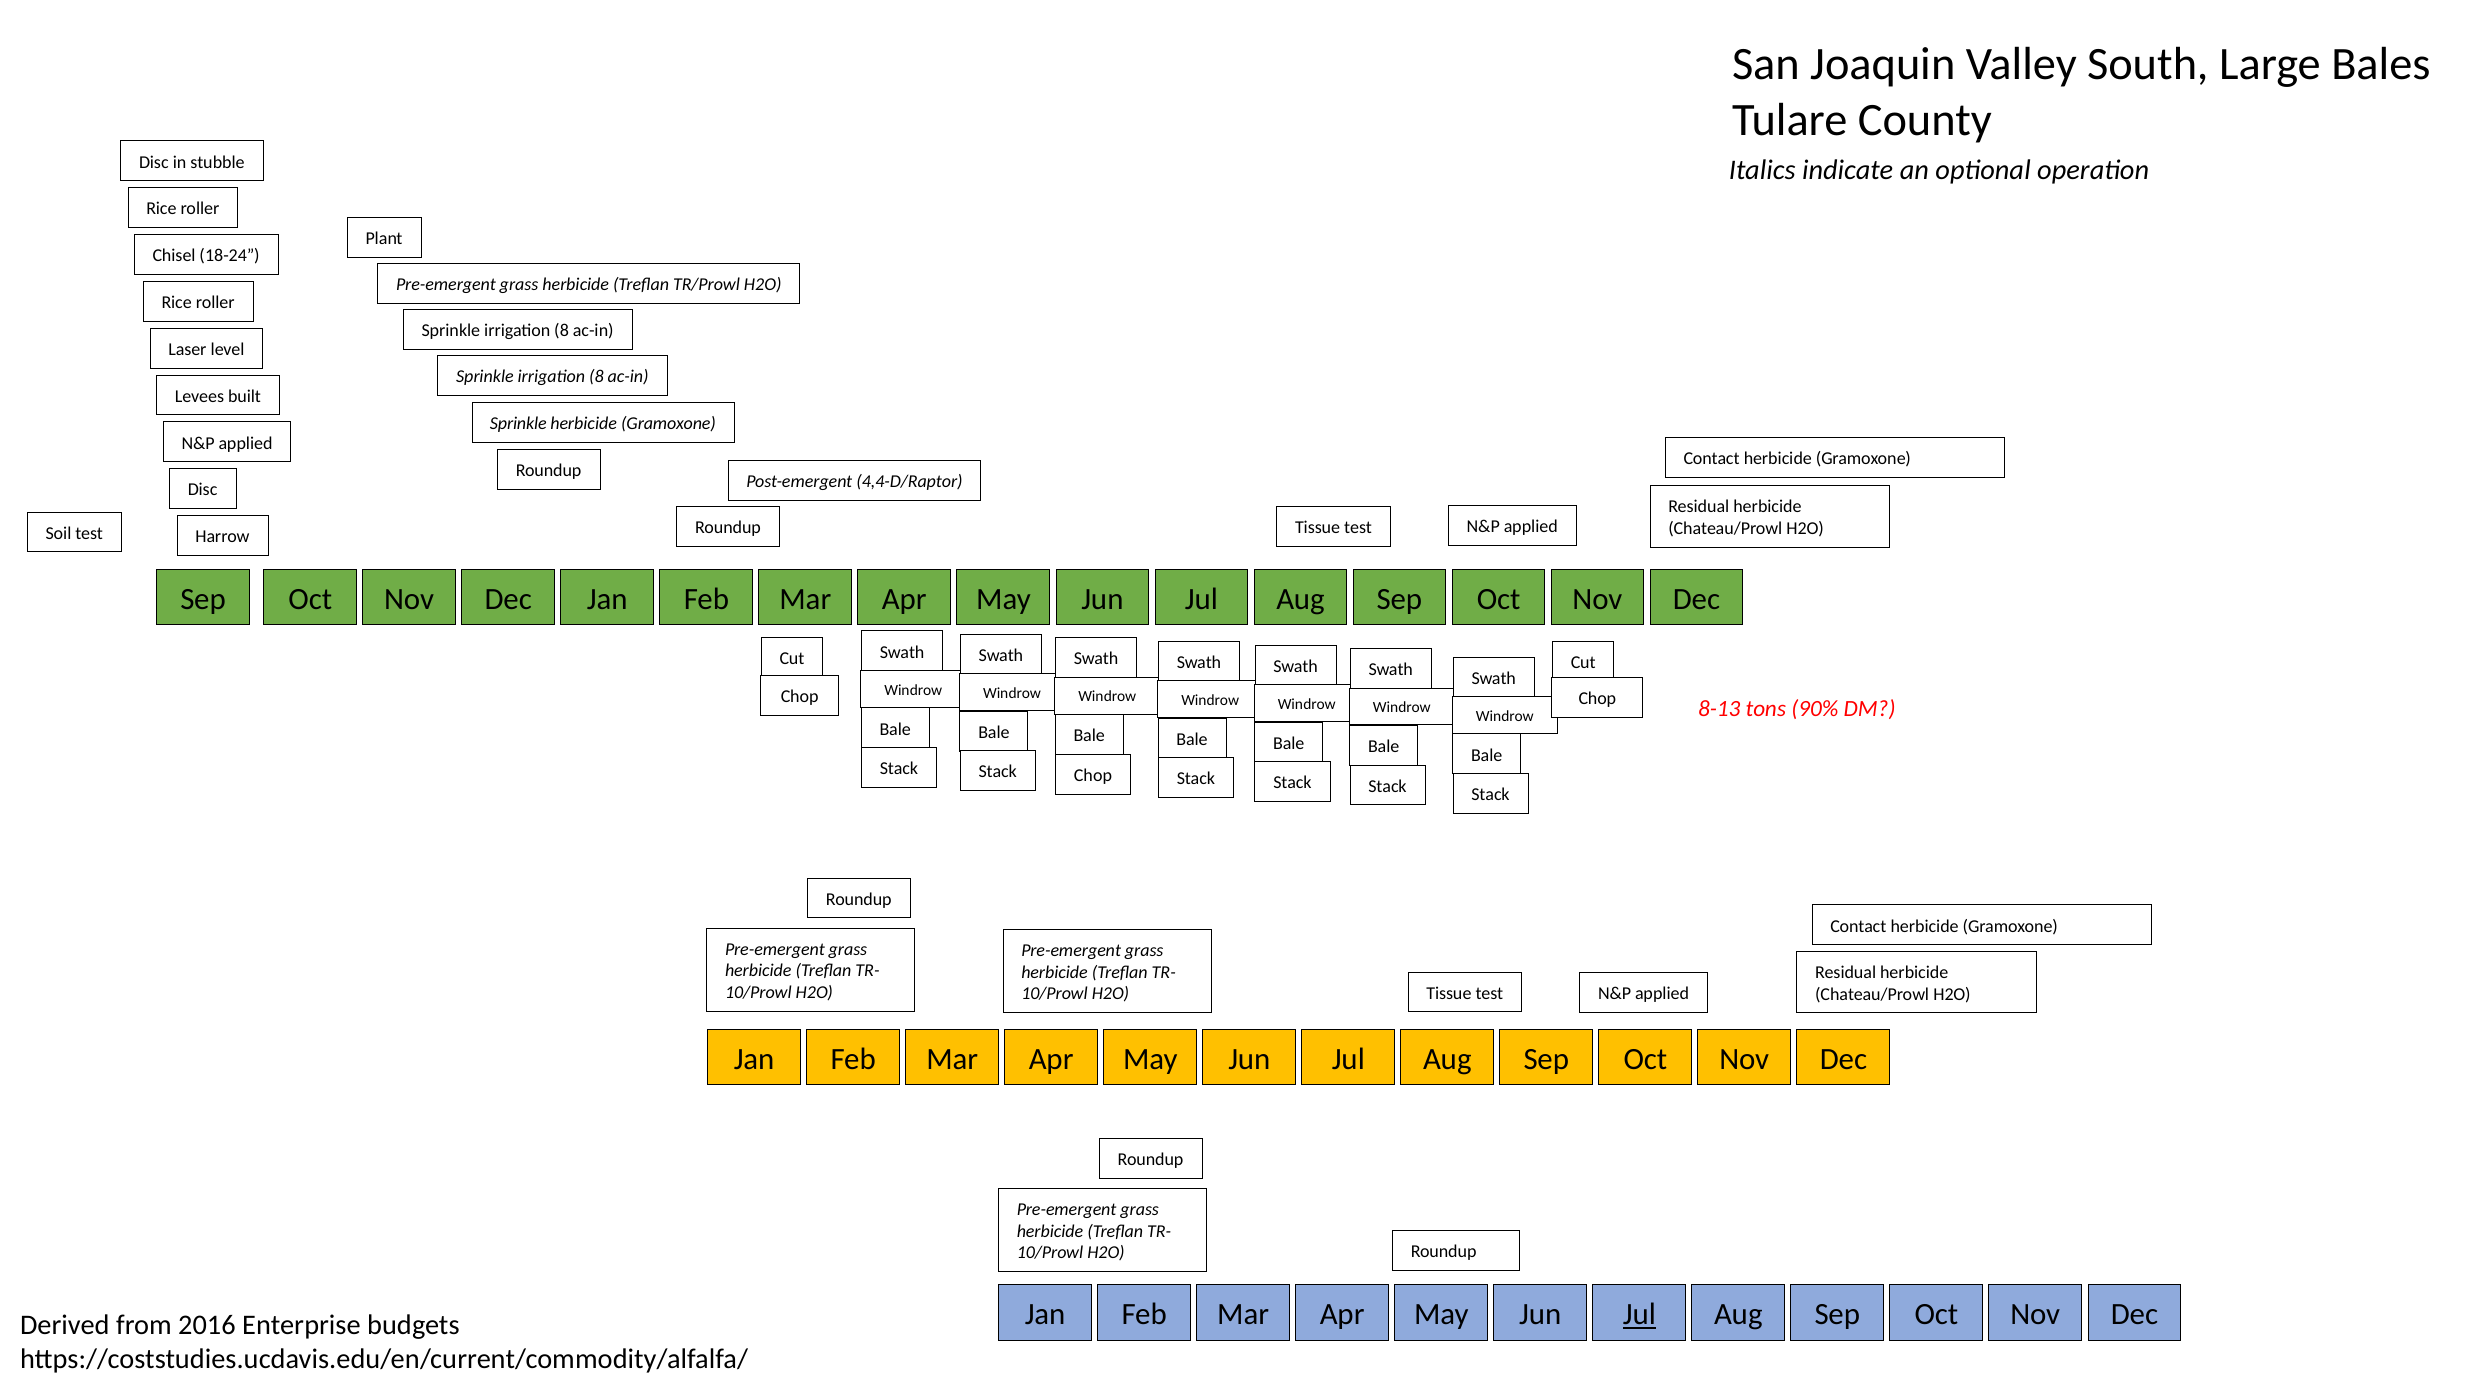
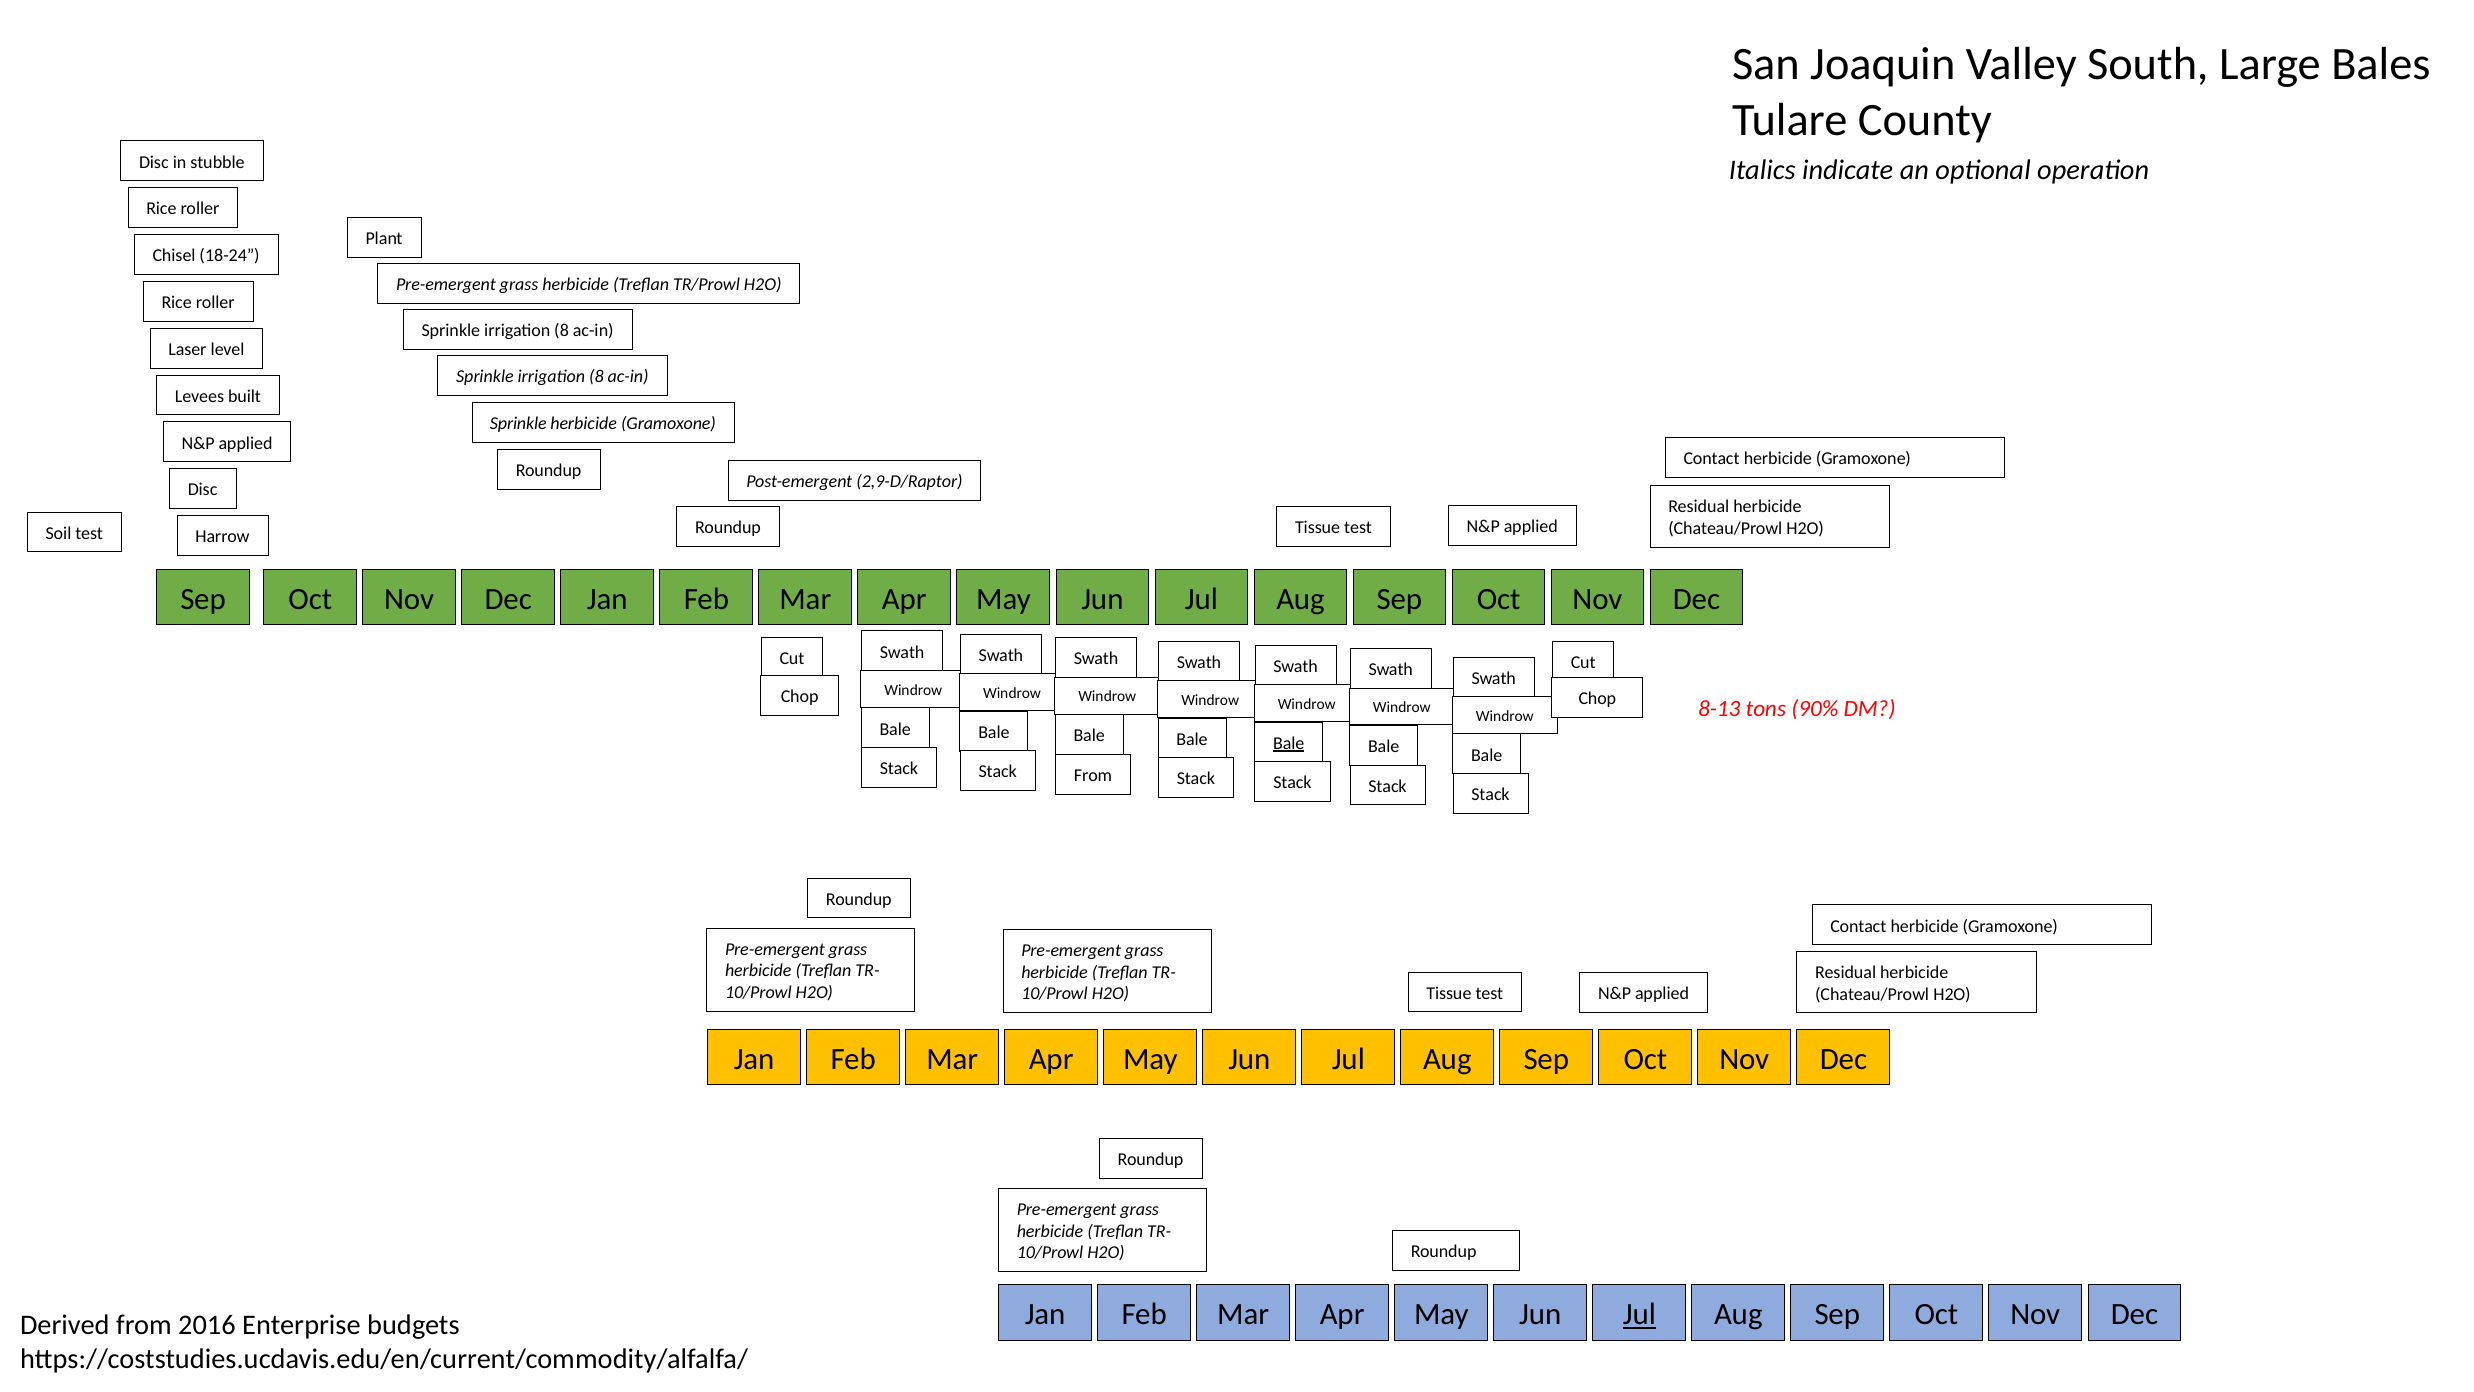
4,4-D/Raptor: 4,4-D/Raptor -> 2,9-D/Raptor
Bale at (1289, 743) underline: none -> present
Chop at (1093, 775): Chop -> From
